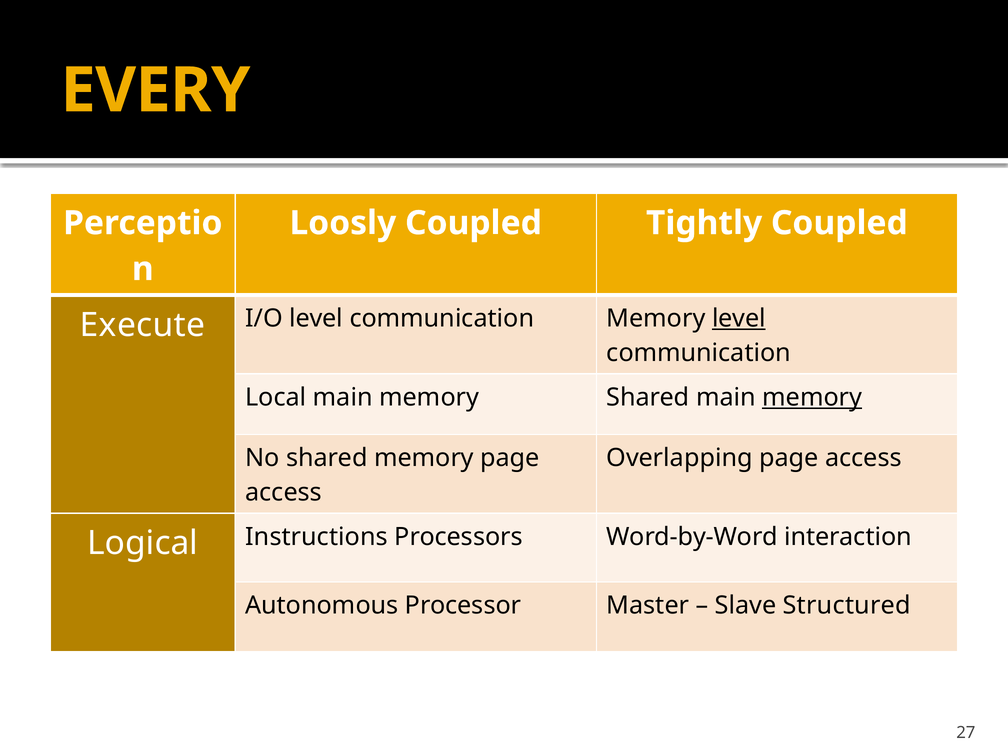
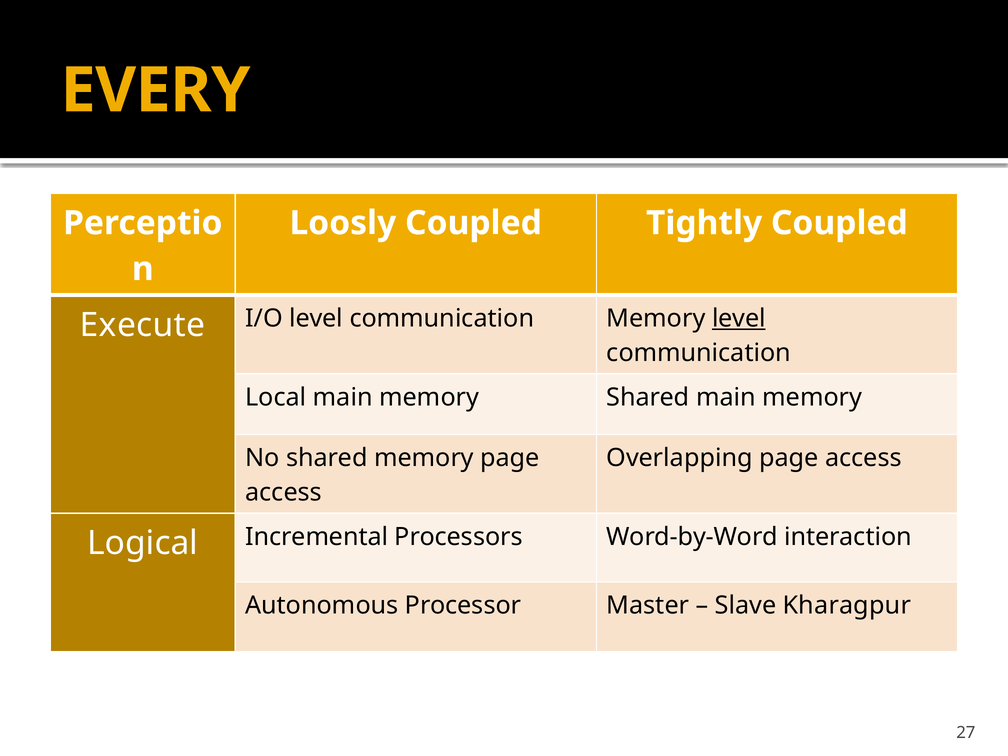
memory at (812, 397) underline: present -> none
Instructions: Instructions -> Incremental
Structured: Structured -> Kharagpur
